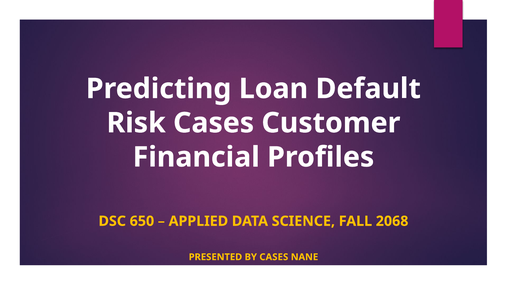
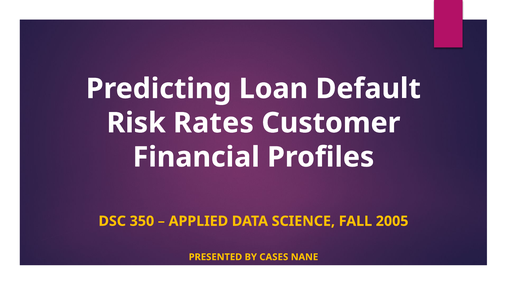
Risk Cases: Cases -> Rates
650: 650 -> 350
2068: 2068 -> 2005
